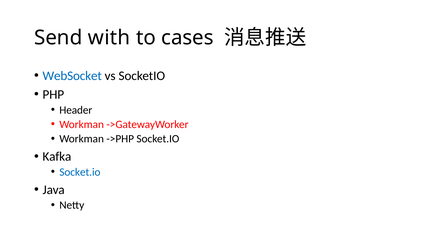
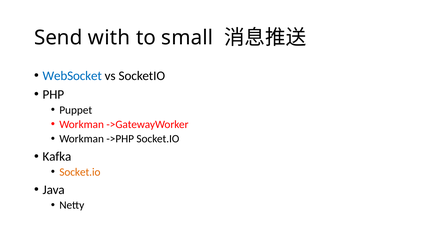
cases: cases -> small
Header: Header -> Puppet
Socket.io at (80, 172) colour: blue -> orange
